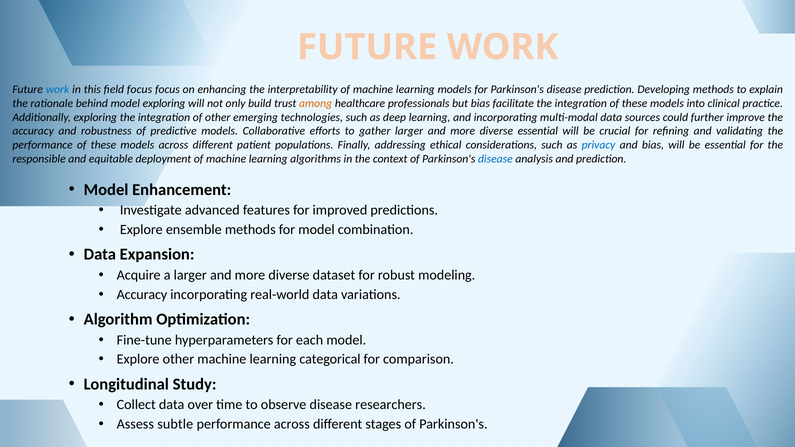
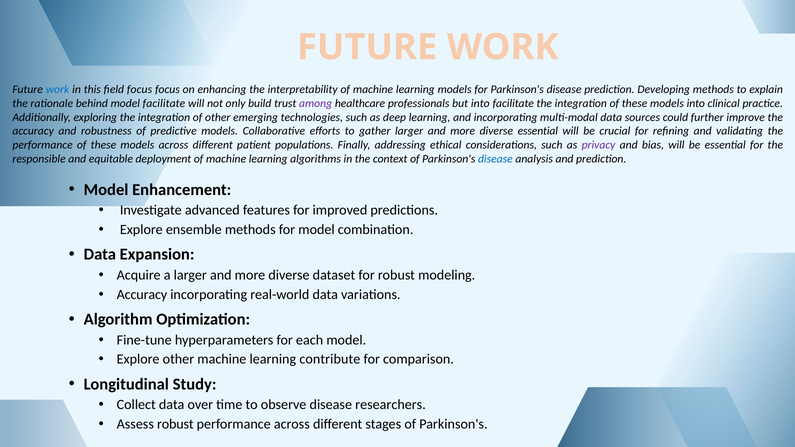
model exploring: exploring -> facilitate
among colour: orange -> purple
but bias: bias -> into
privacy colour: blue -> purple
categorical: categorical -> contribute
Assess subtle: subtle -> robust
